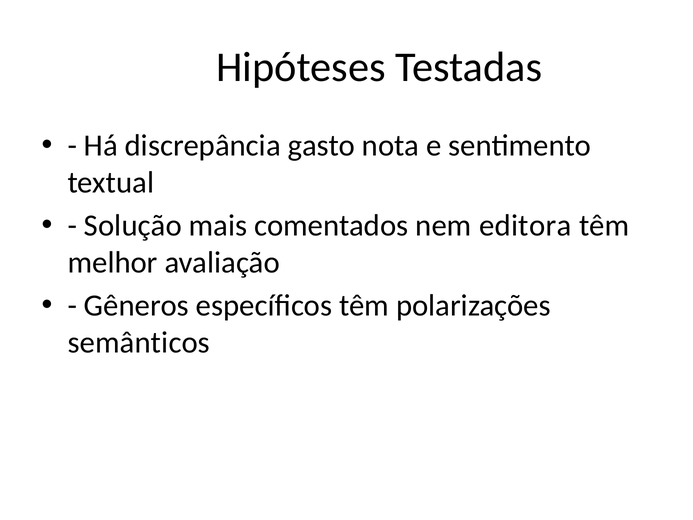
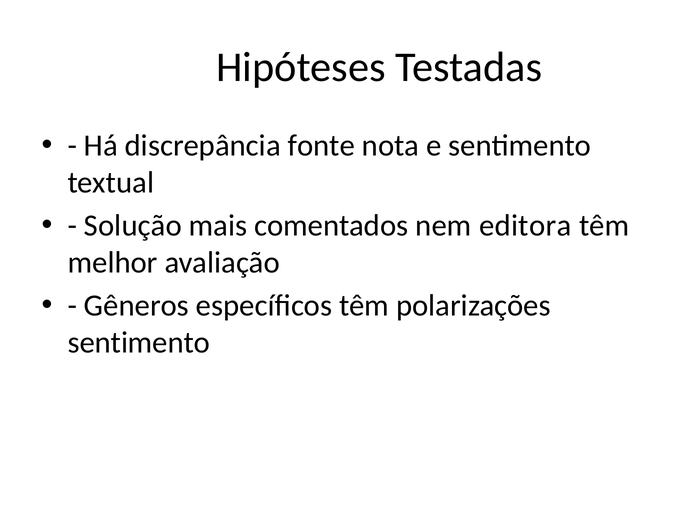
gasto: gasto -> fonte
semânticos at (139, 343): semânticos -> sentimento
